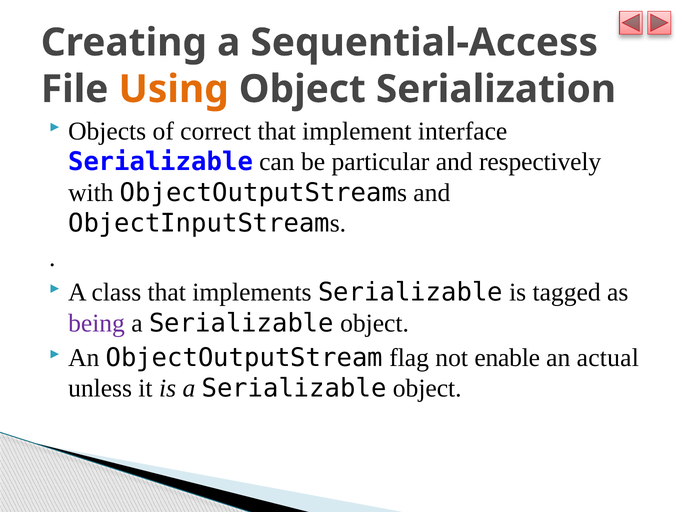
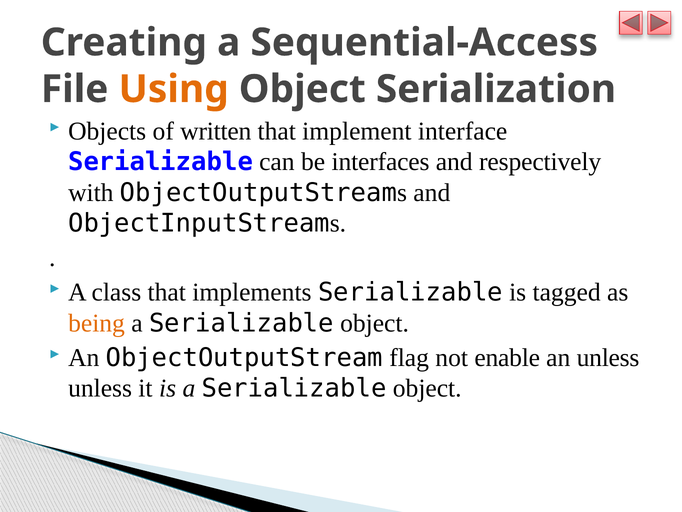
correct: correct -> written
particular: particular -> interfaces
being colour: purple -> orange
an actual: actual -> unless
